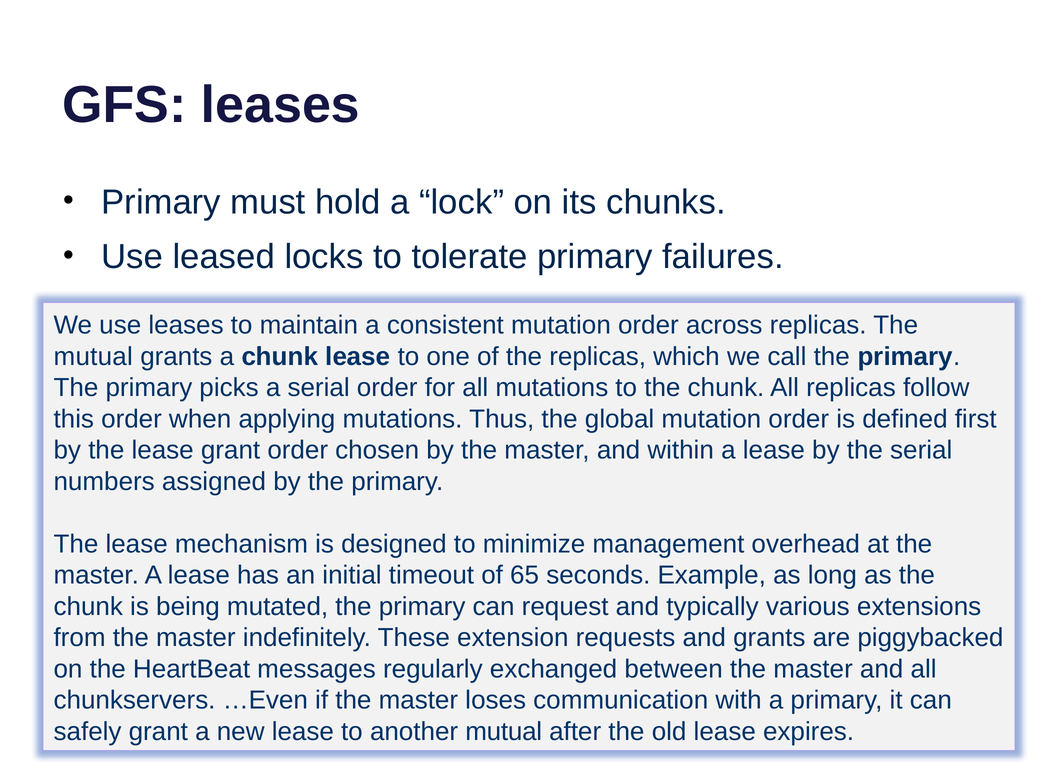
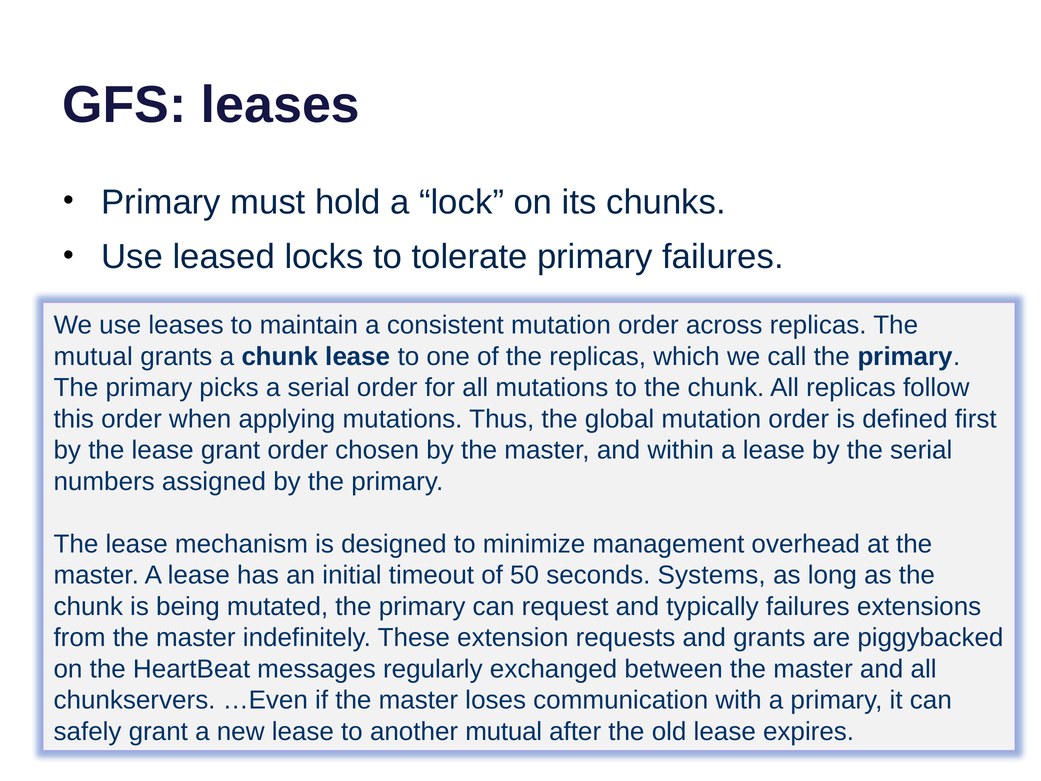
65: 65 -> 50
Example: Example -> Systems
typically various: various -> failures
